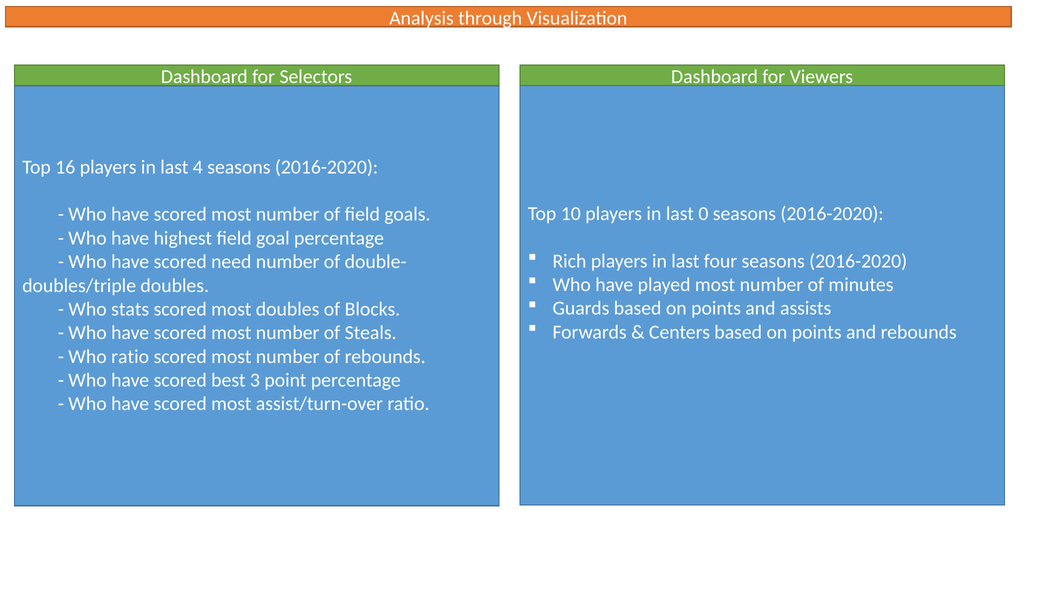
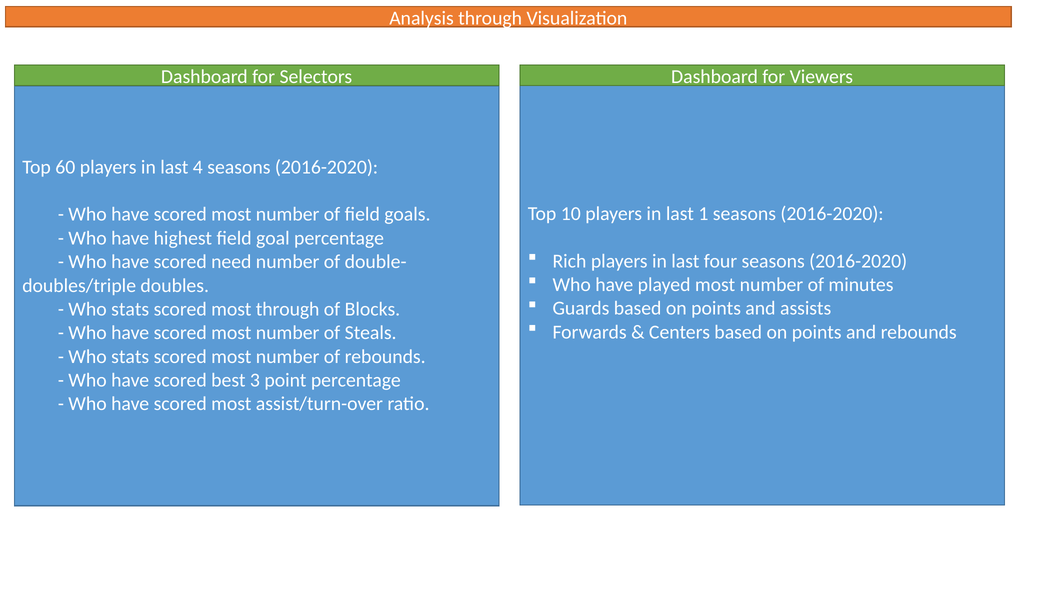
16: 16 -> 60
0: 0 -> 1
most doubles: doubles -> through
ratio at (130, 357): ratio -> stats
